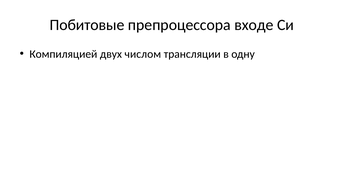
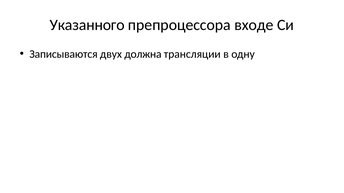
Побитовые: Побитовые -> Указанного
Компиляцией: Компиляцией -> Записываются
числом: числом -> должна
